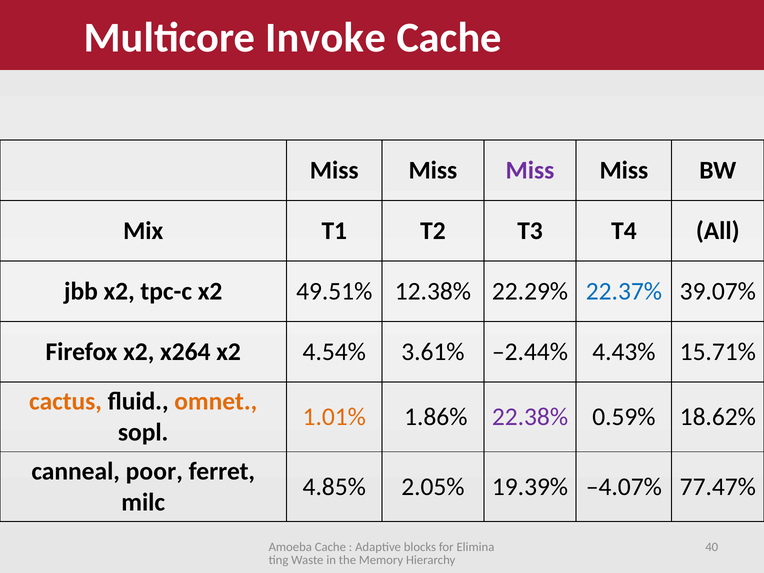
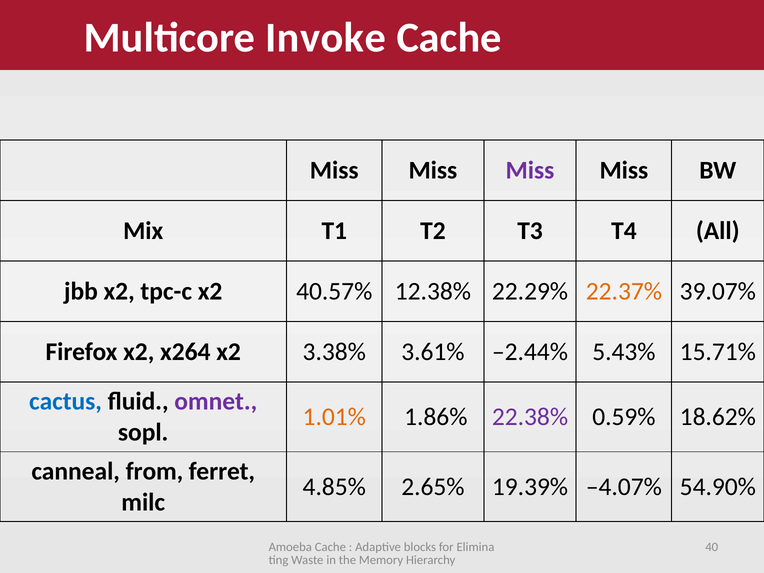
49.51%: 49.51% -> 40.57%
22.37% colour: blue -> orange
4.54%: 4.54% -> 3.38%
4.43%: 4.43% -> 5.43%
cactus colour: orange -> blue
omnet colour: orange -> purple
poor: poor -> from
2.05%: 2.05% -> 2.65%
77.47%: 77.47% -> 54.90%
